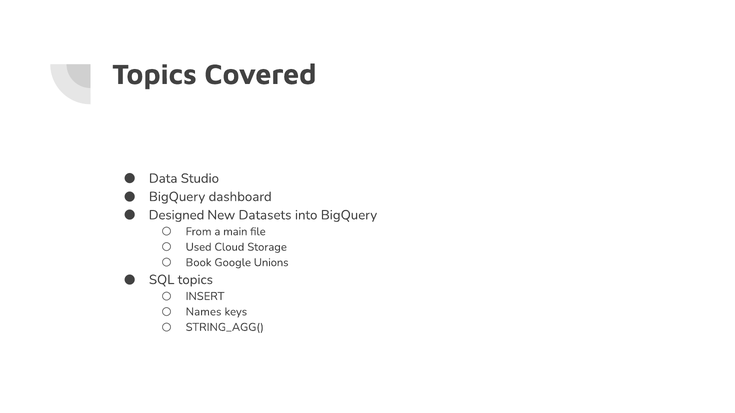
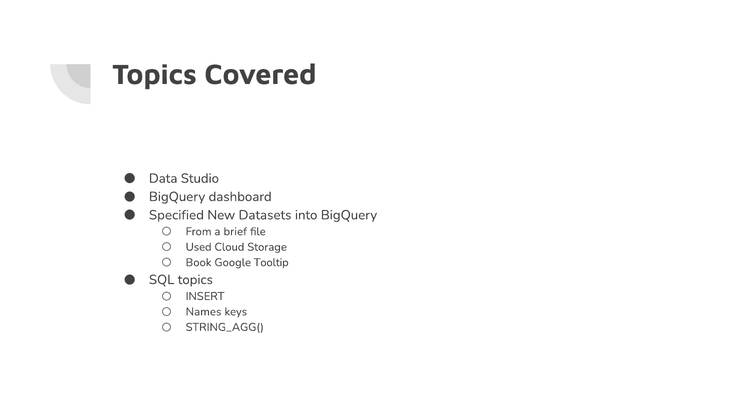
Designed: Designed -> Specified
main: main -> brief
Unions: Unions -> Tooltip
